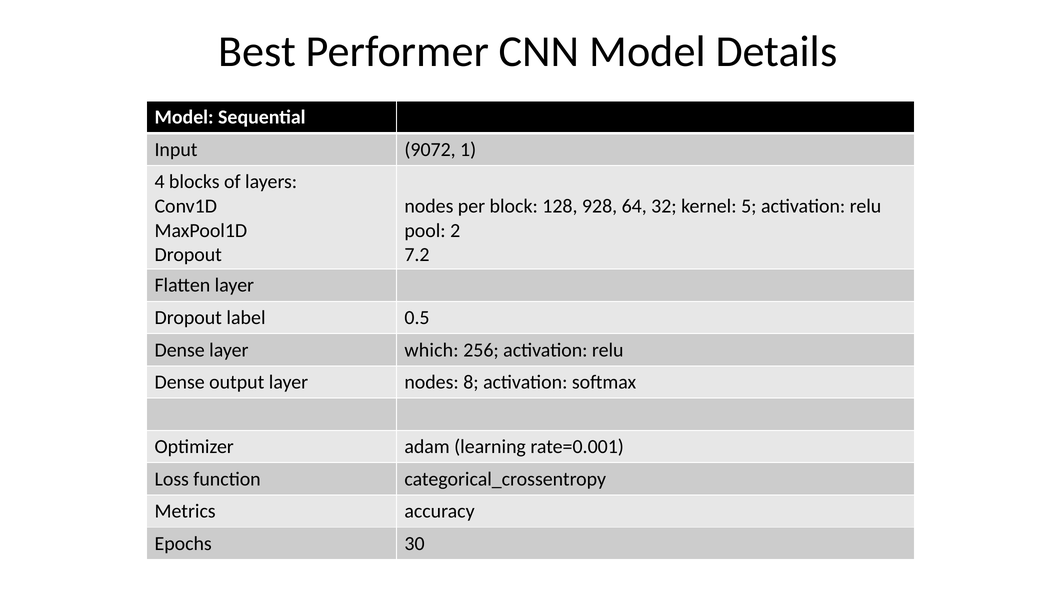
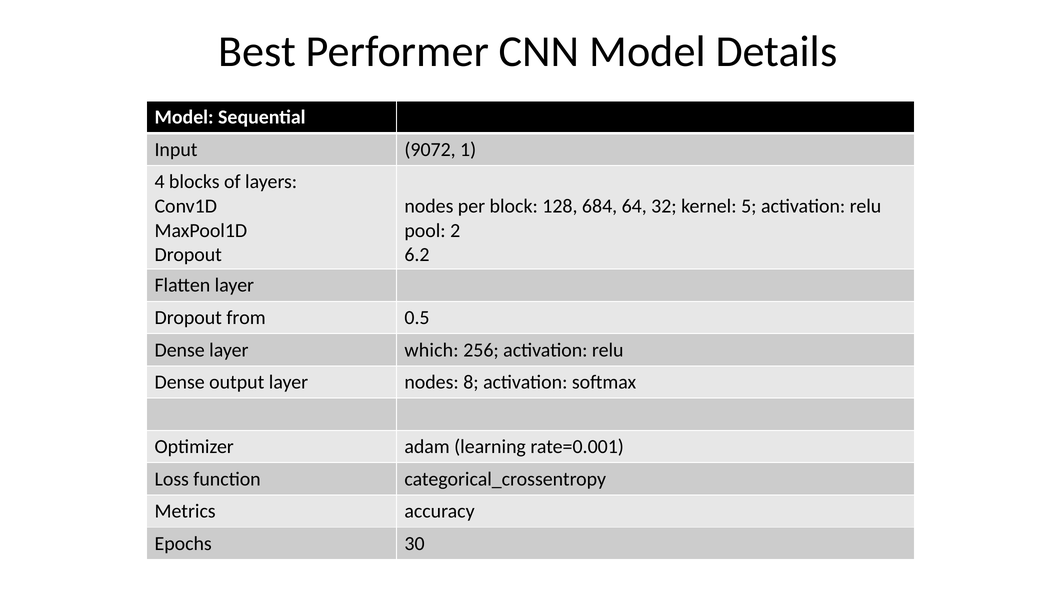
928: 928 -> 684
7.2: 7.2 -> 6.2
label: label -> from
